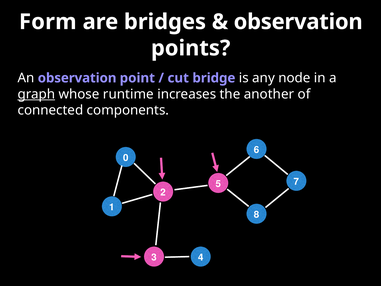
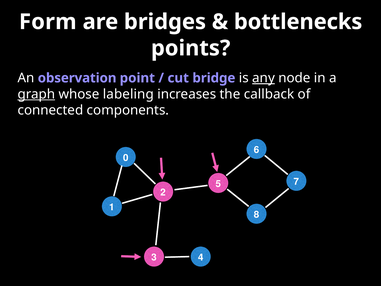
observation at (298, 22): observation -> bottlenecks
any underline: none -> present
runtime: runtime -> labeling
another: another -> callback
